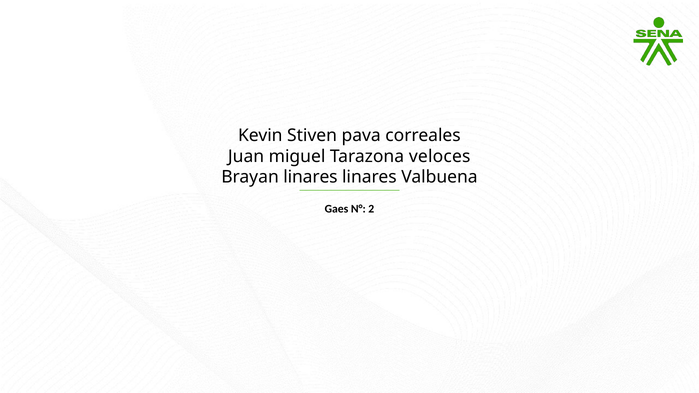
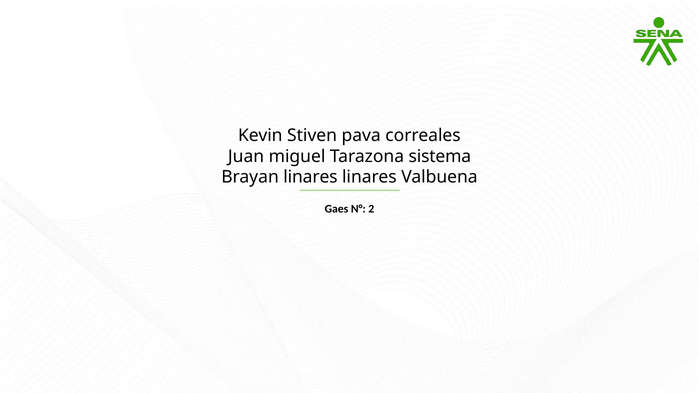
veloces: veloces -> sistema
